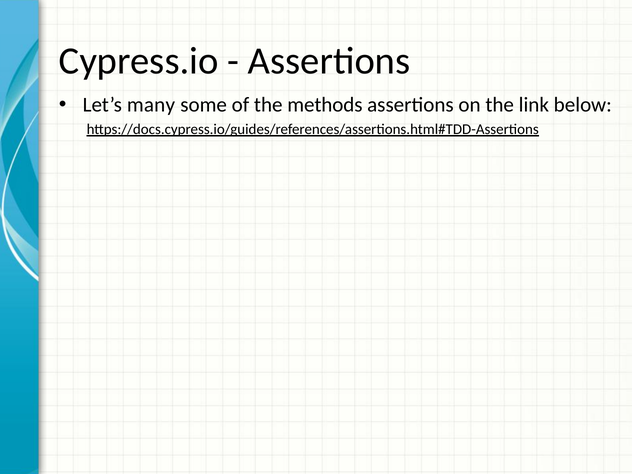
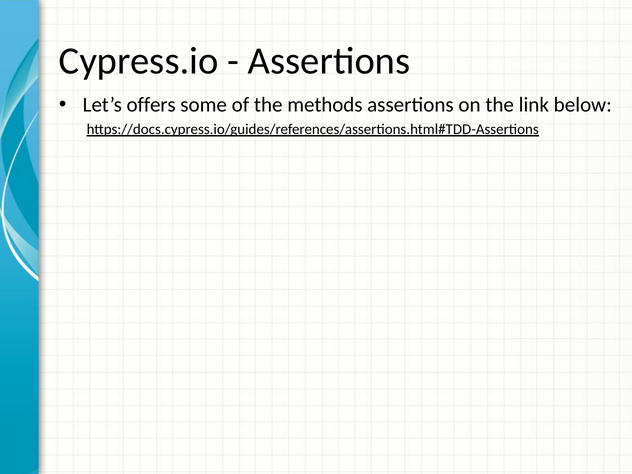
many: many -> offers
